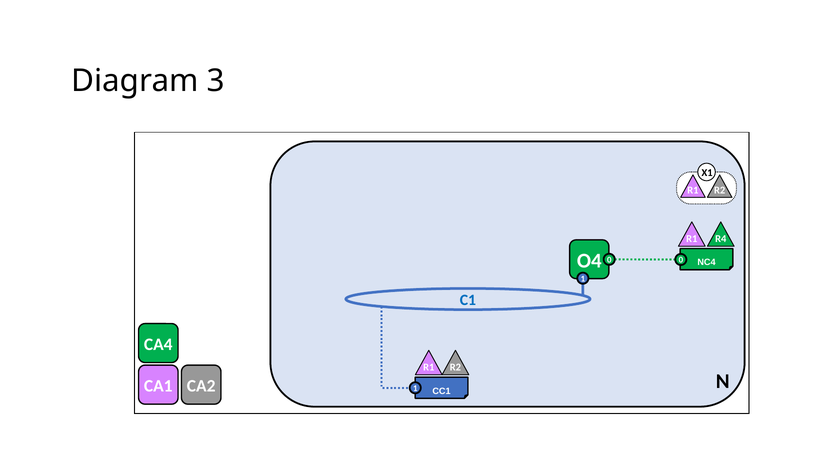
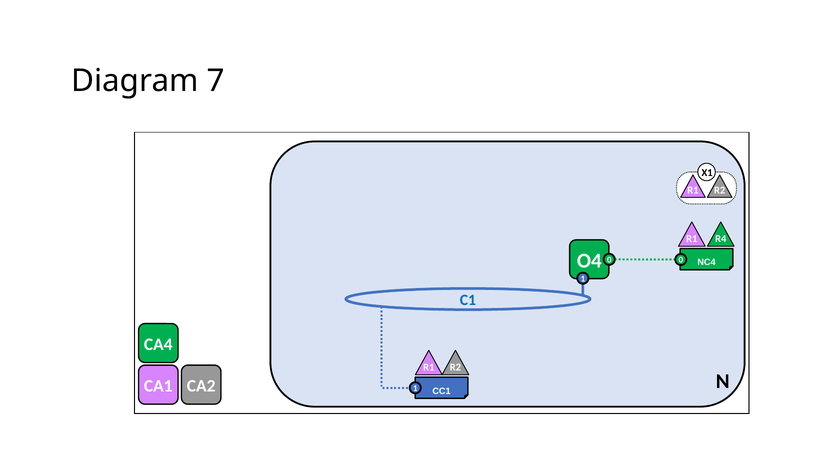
3: 3 -> 7
